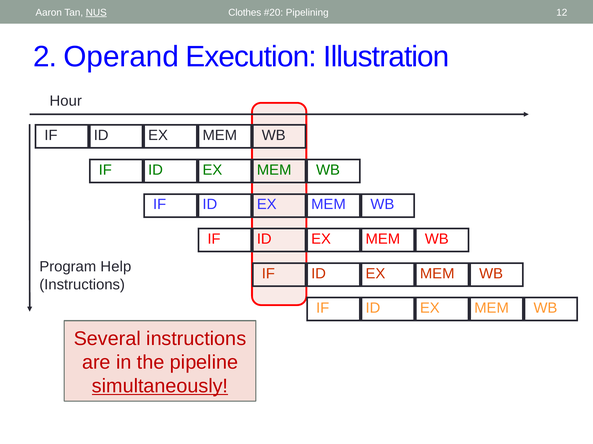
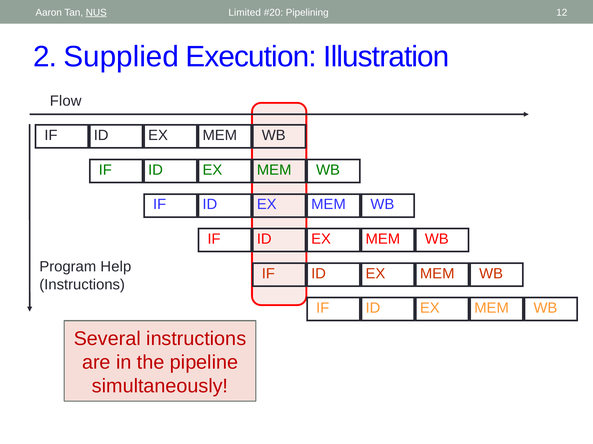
Clothes: Clothes -> Limited
Operand: Operand -> Supplied
Hour: Hour -> Flow
simultaneously underline: present -> none
